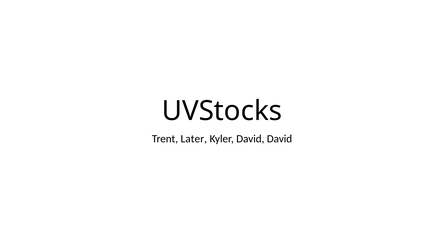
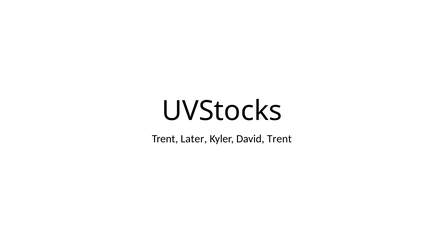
David David: David -> Trent
